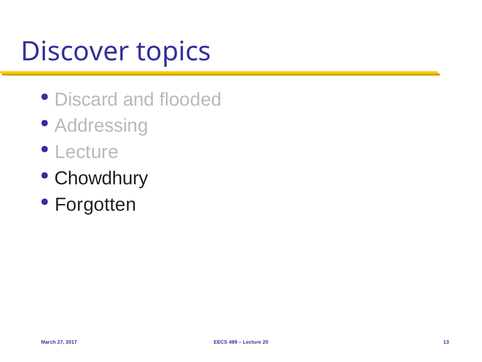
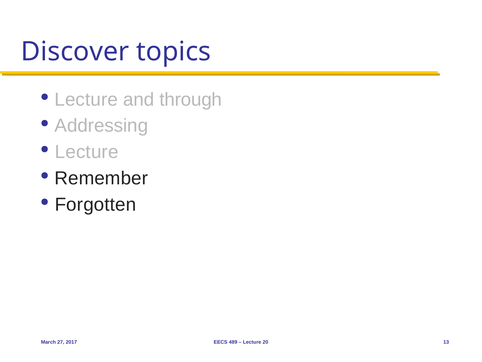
Discard at (86, 99): Discard -> Lecture
flooded: flooded -> through
Chowdhury: Chowdhury -> Remember
